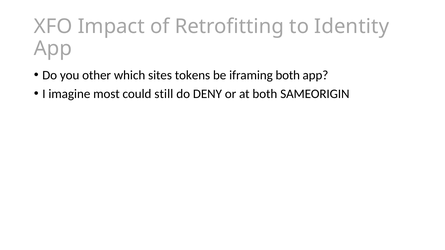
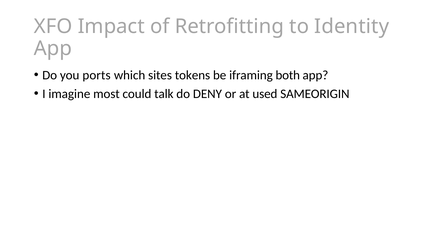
other: other -> ports
still: still -> talk
at both: both -> used
